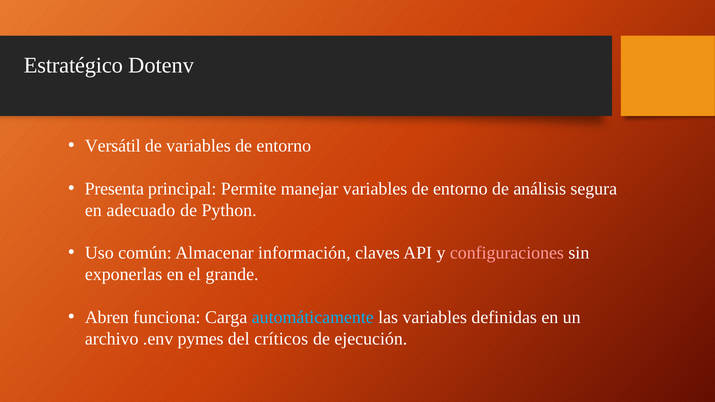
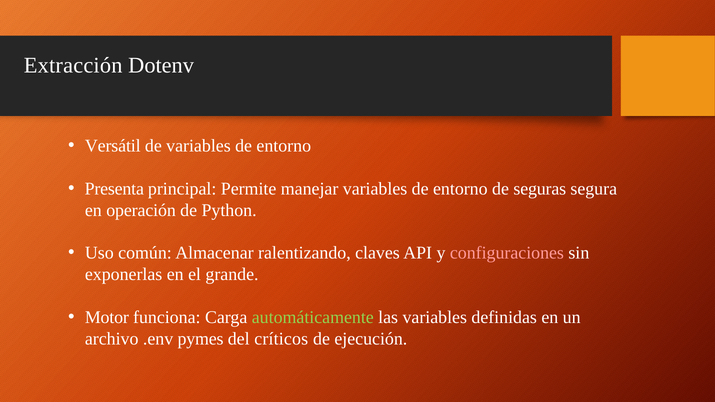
Estratégico: Estratégico -> Extracción
análisis: análisis -> seguras
adecuado: adecuado -> operación
información: información -> ralentizando
Abren: Abren -> Motor
automáticamente colour: light blue -> light green
